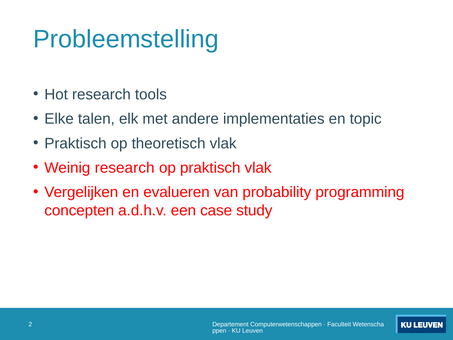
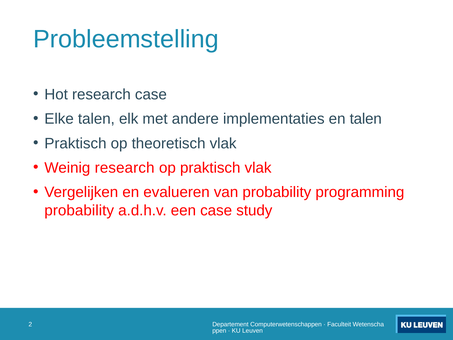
research tools: tools -> case
en topic: topic -> talen
concepten at (79, 210): concepten -> probability
